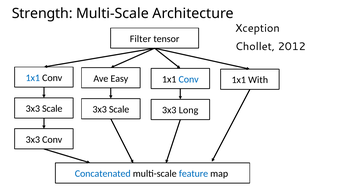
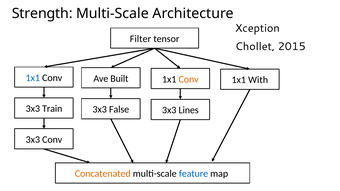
2012: 2012 -> 2015
Easy: Easy -> Built
Conv at (189, 79) colour: blue -> orange
Scale at (52, 109): Scale -> Train
Scale at (119, 109): Scale -> False
Long: Long -> Lines
Concatenated colour: blue -> orange
